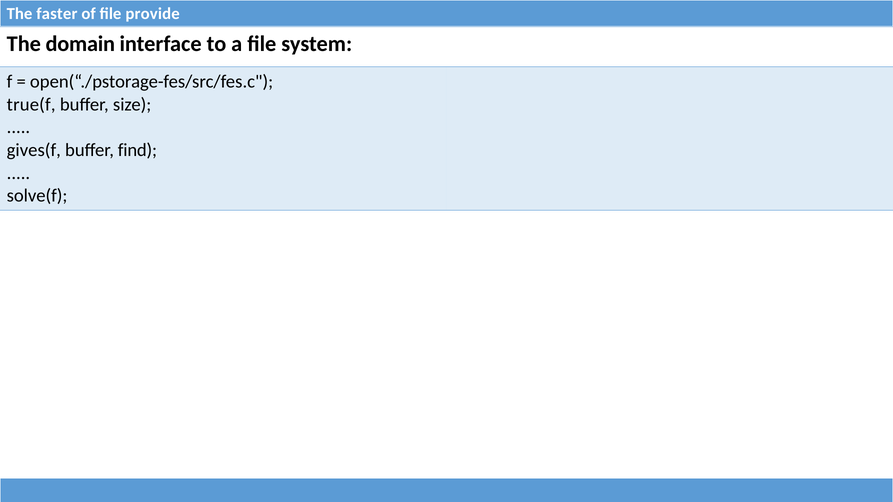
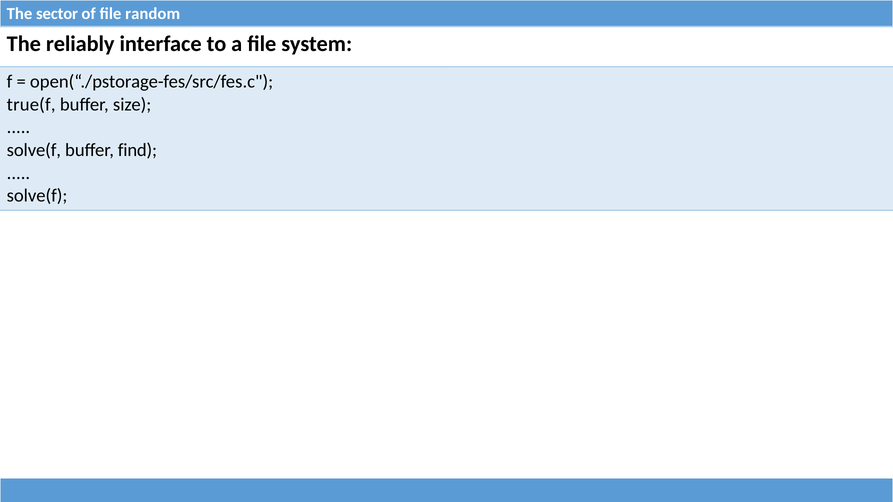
faster: faster -> sector
provide: provide -> random
domain: domain -> reliably
gives(f at (34, 150): gives(f -> solve(f
